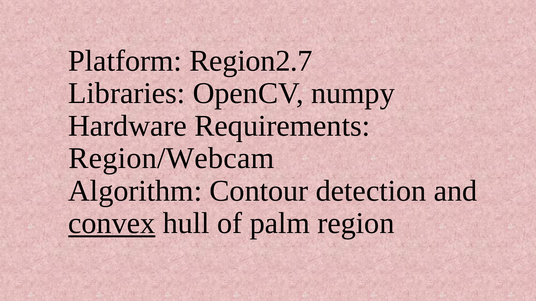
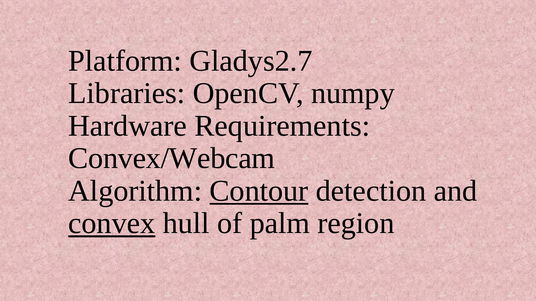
Region2.7: Region2.7 -> Gladys2.7
Region/Webcam: Region/Webcam -> Convex/Webcam
Contour underline: none -> present
